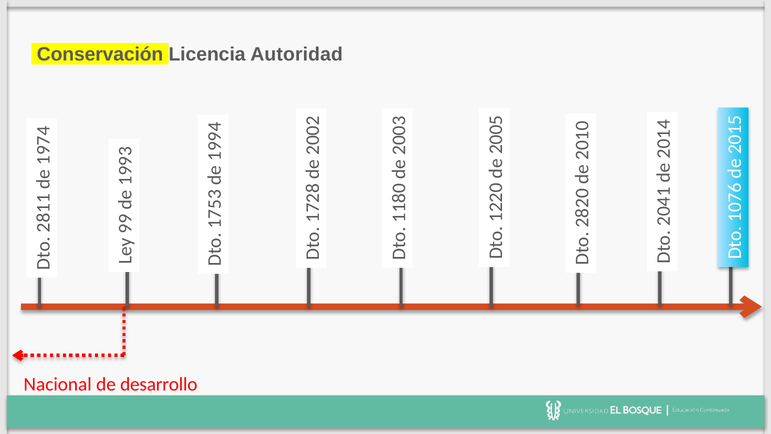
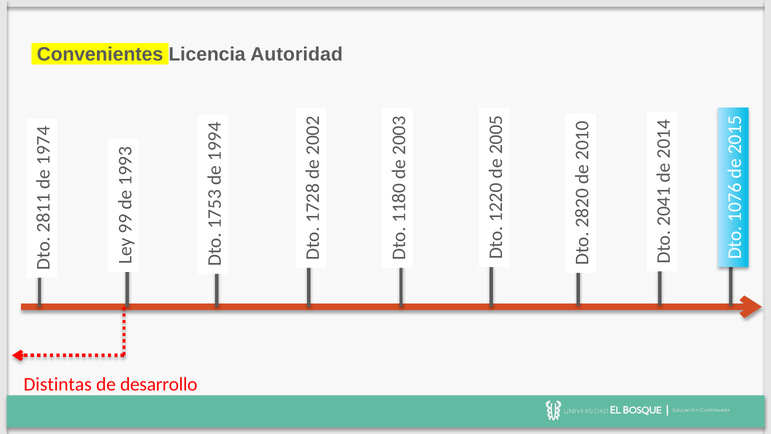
Conservación: Conservación -> Convenientes
Nacional: Nacional -> Distintas
